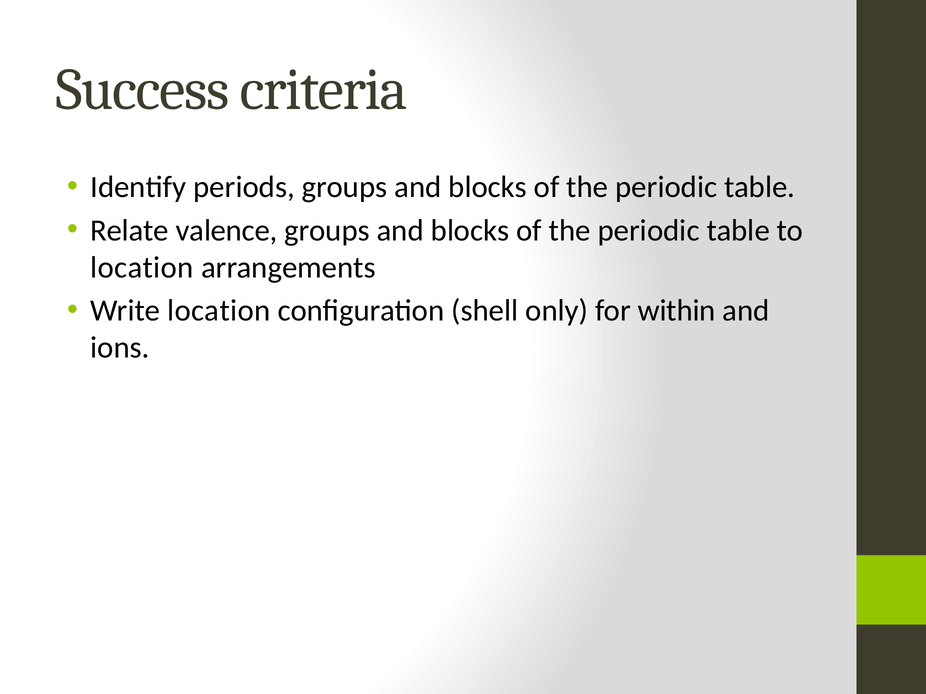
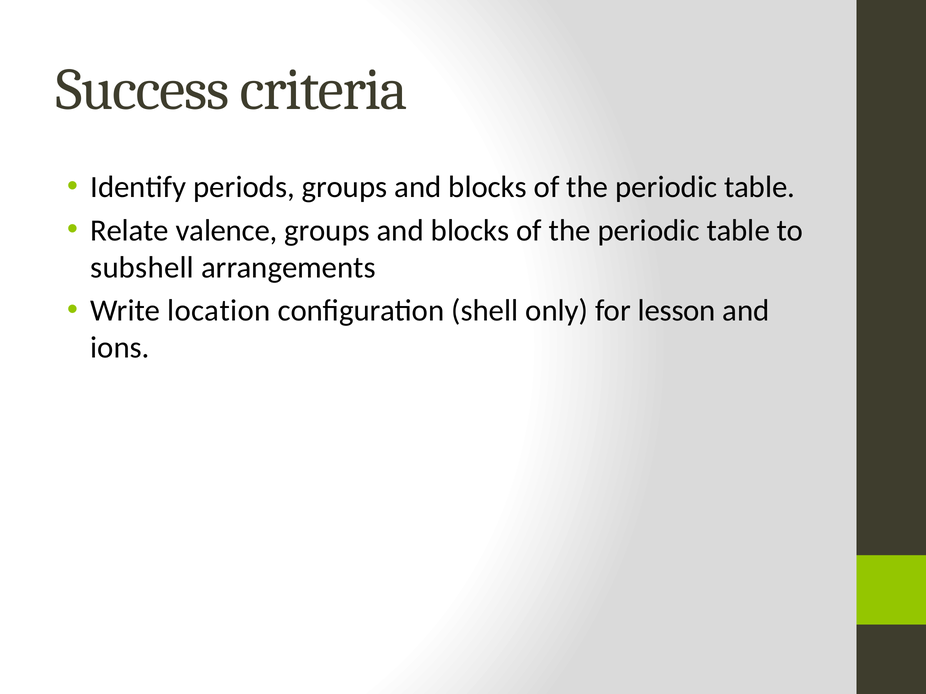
location at (142, 268): location -> subshell
within: within -> lesson
